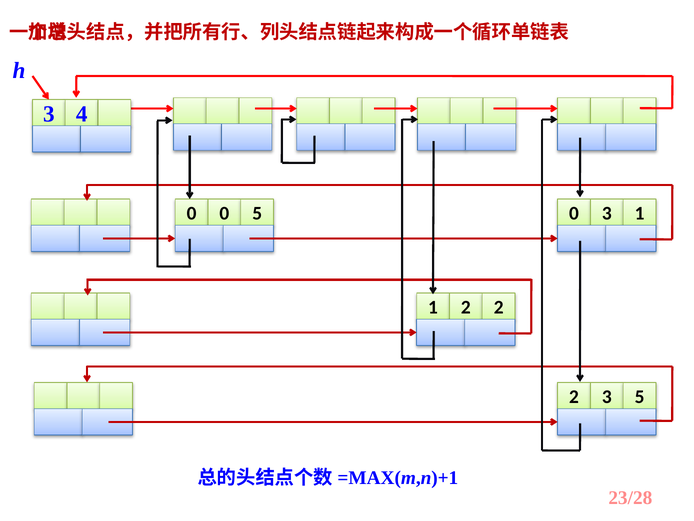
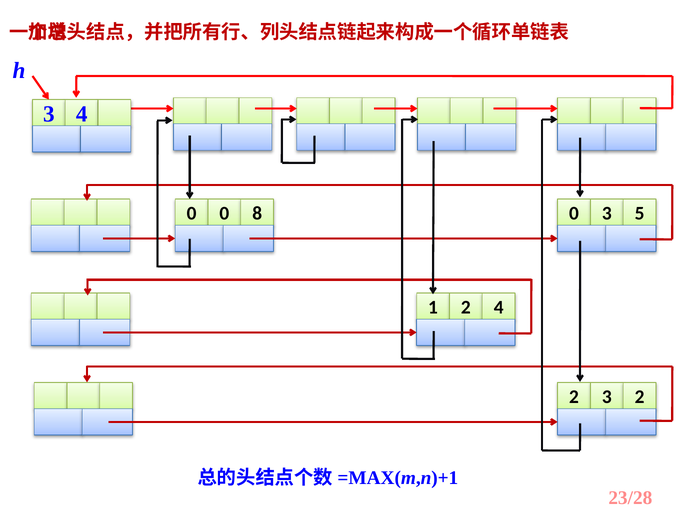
5 at (257, 213): 5 -> 8
1 at (640, 213): 1 -> 5
2 at (499, 307): 2 -> 4
5 at (640, 397): 5 -> 2
